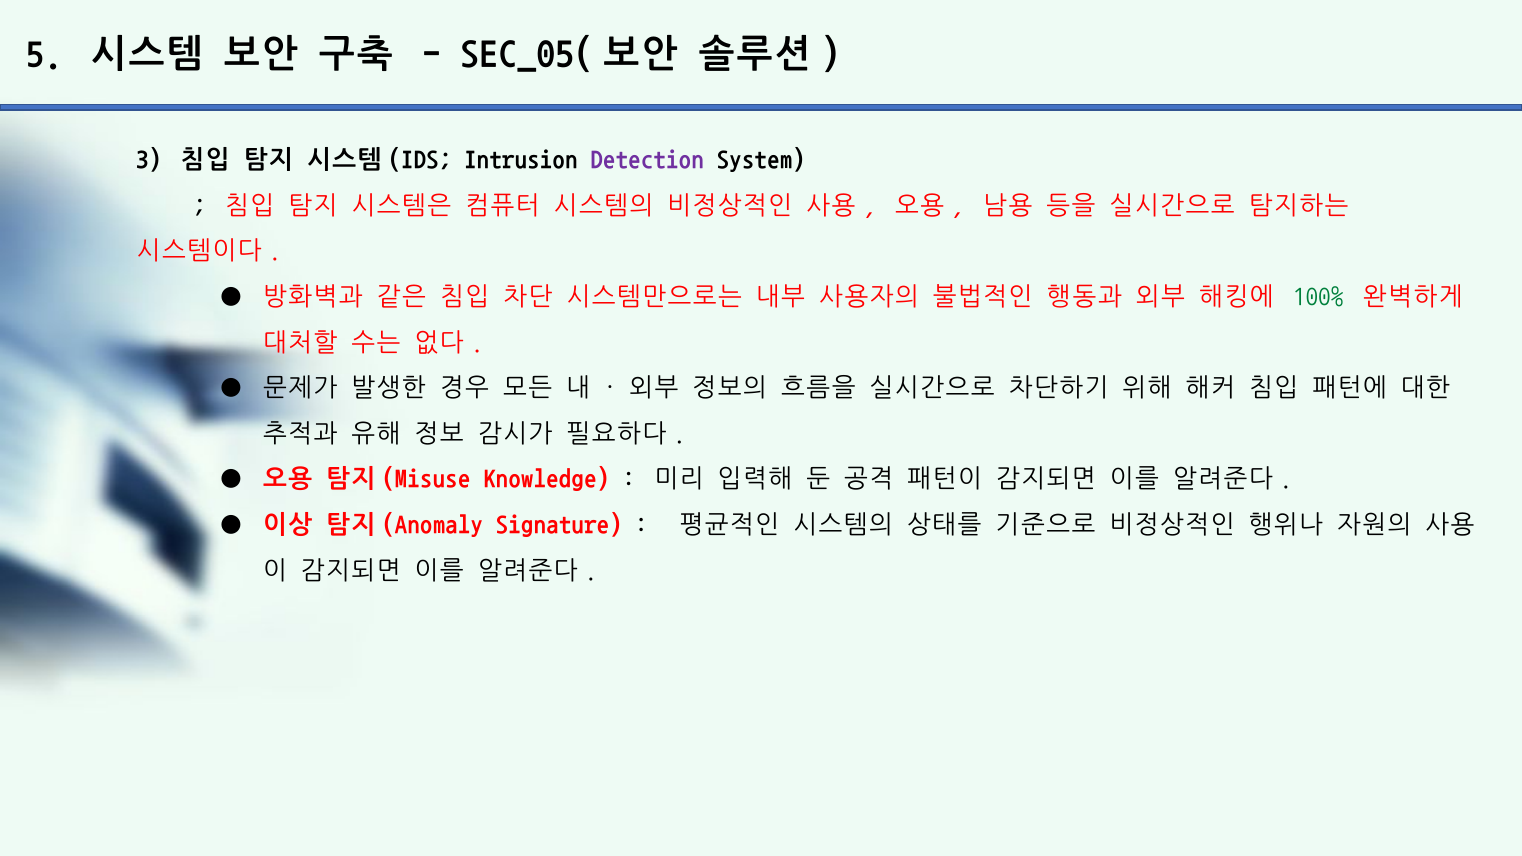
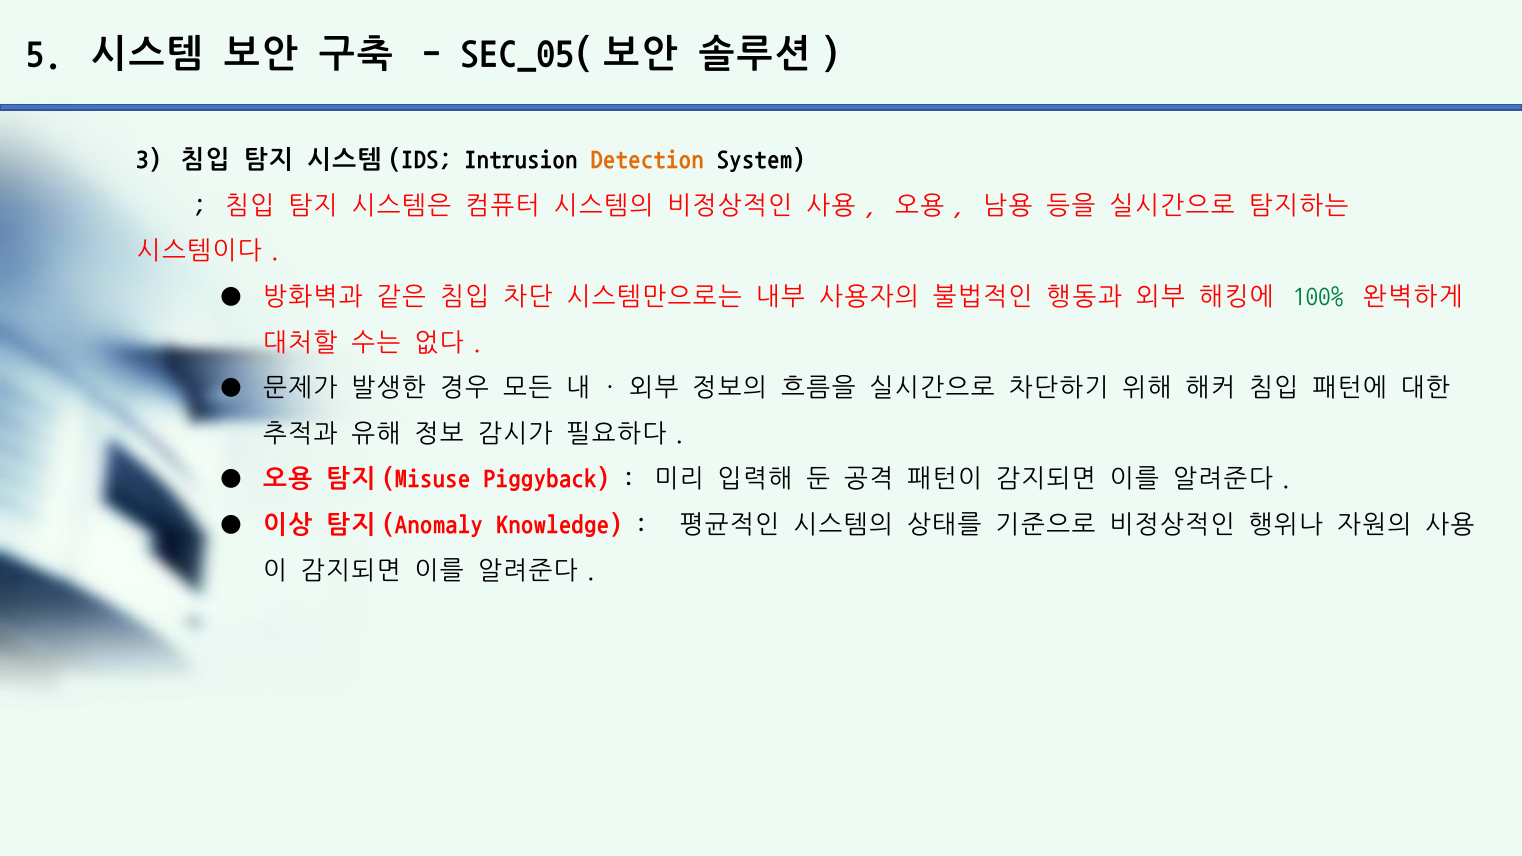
Detection colour: purple -> orange
Knowledge: Knowledge -> Piggyback
Signature: Signature -> Knowledge
